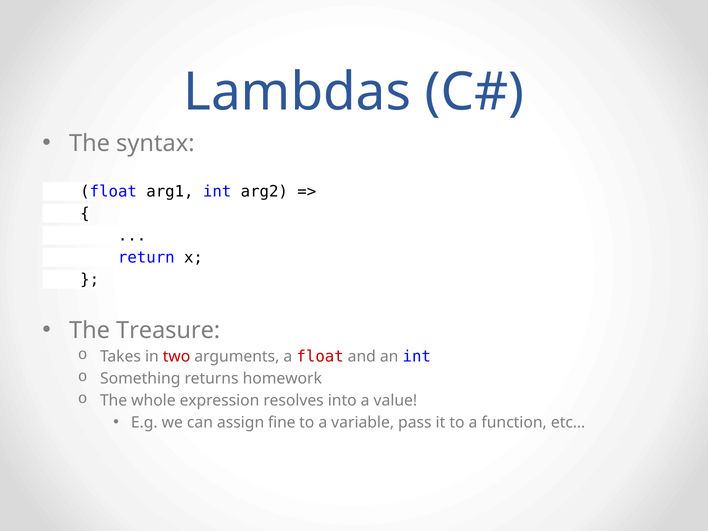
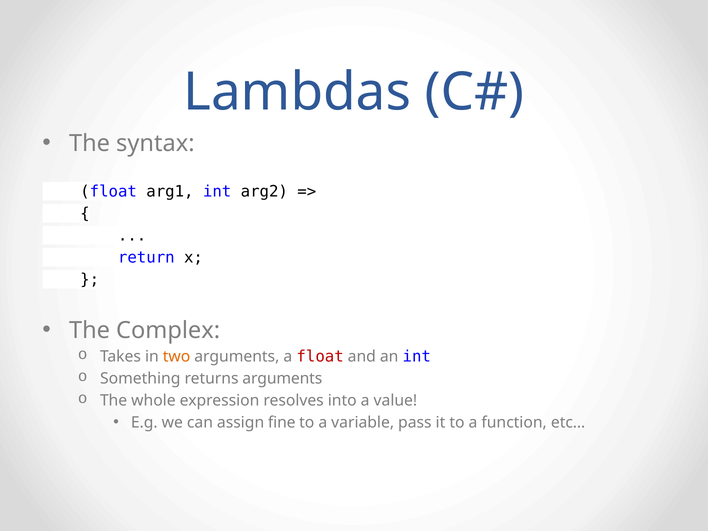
Treasure: Treasure -> Complex
two colour: red -> orange
returns homework: homework -> arguments
